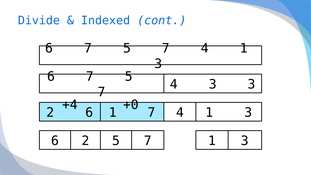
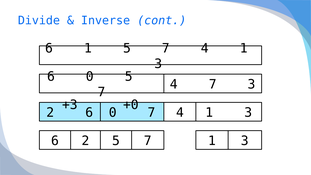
Indexed: Indexed -> Inverse
7 at (88, 48): 7 -> 1
7 at (90, 77): 7 -> 0
4 3: 3 -> 7
+4: +4 -> +3
2 6 1: 1 -> 0
